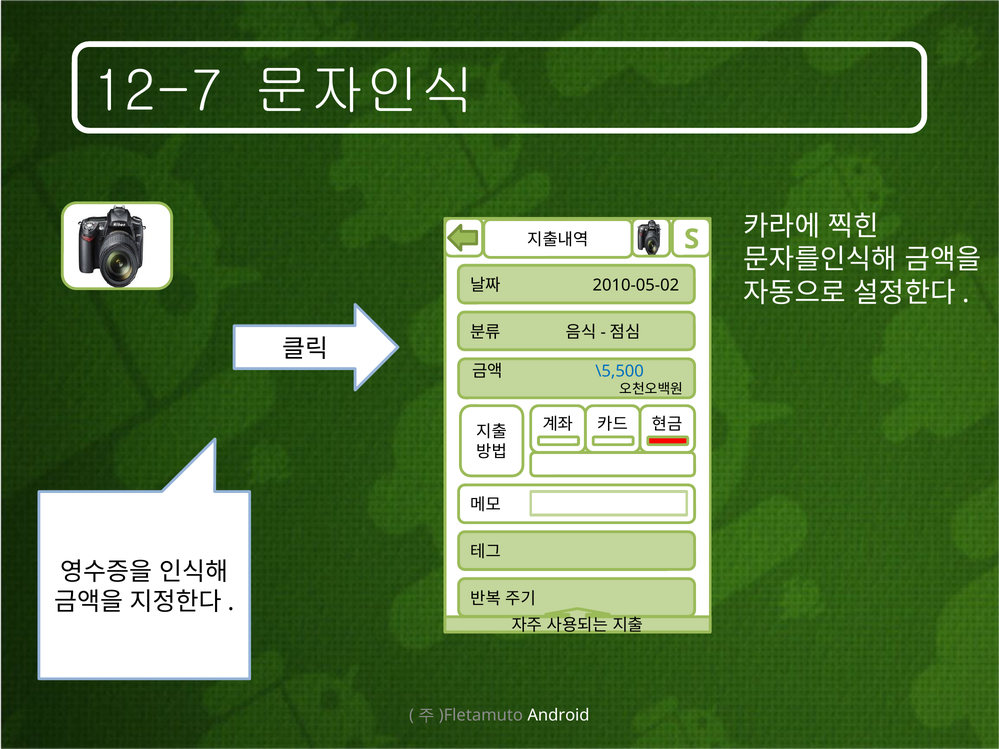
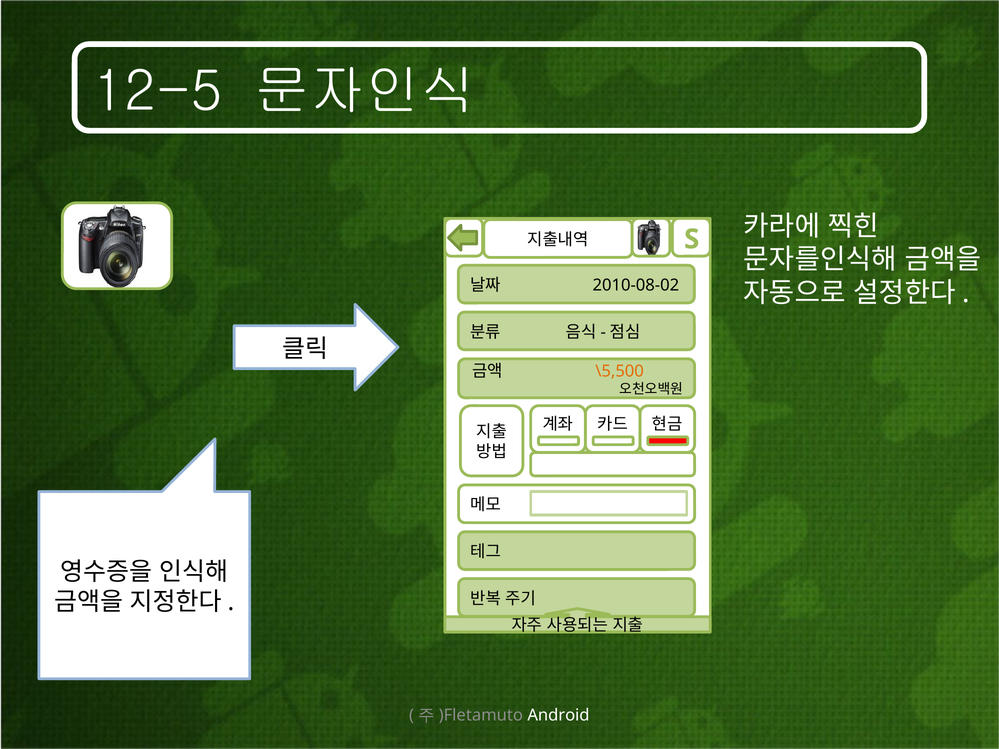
12-7: 12-7 -> 12-5
2010-05-02: 2010-05-02 -> 2010-08-02
\5,500 colour: blue -> orange
